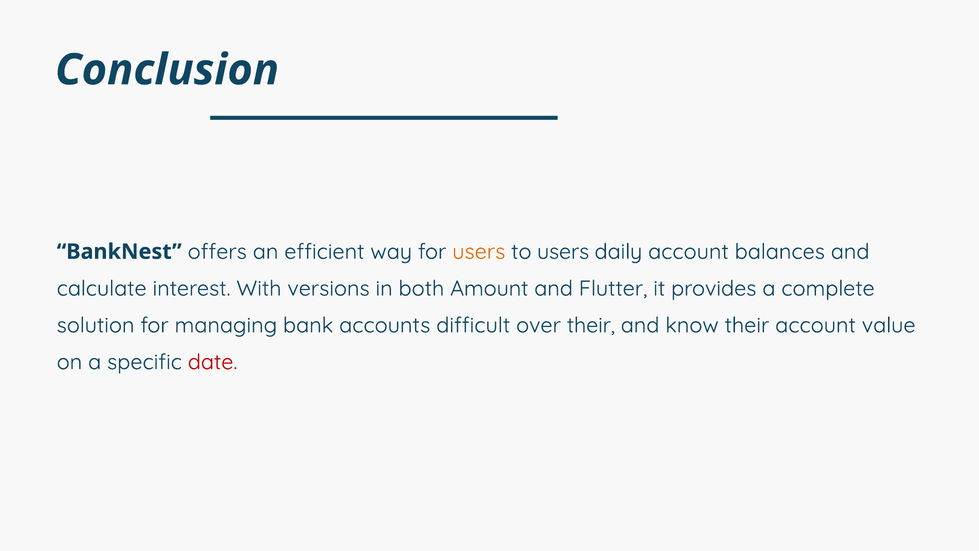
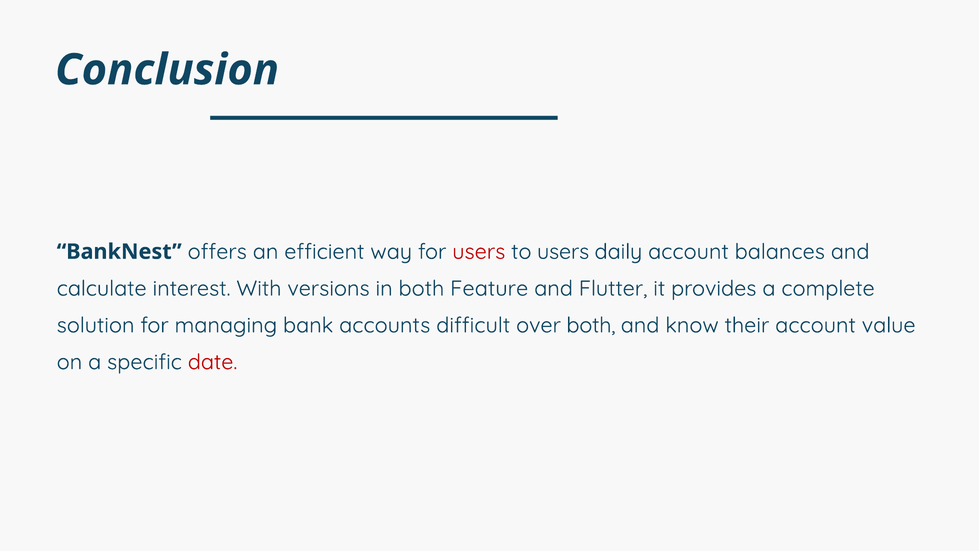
users at (479, 252) colour: orange -> red
Amount: Amount -> Feature
over their: their -> both
